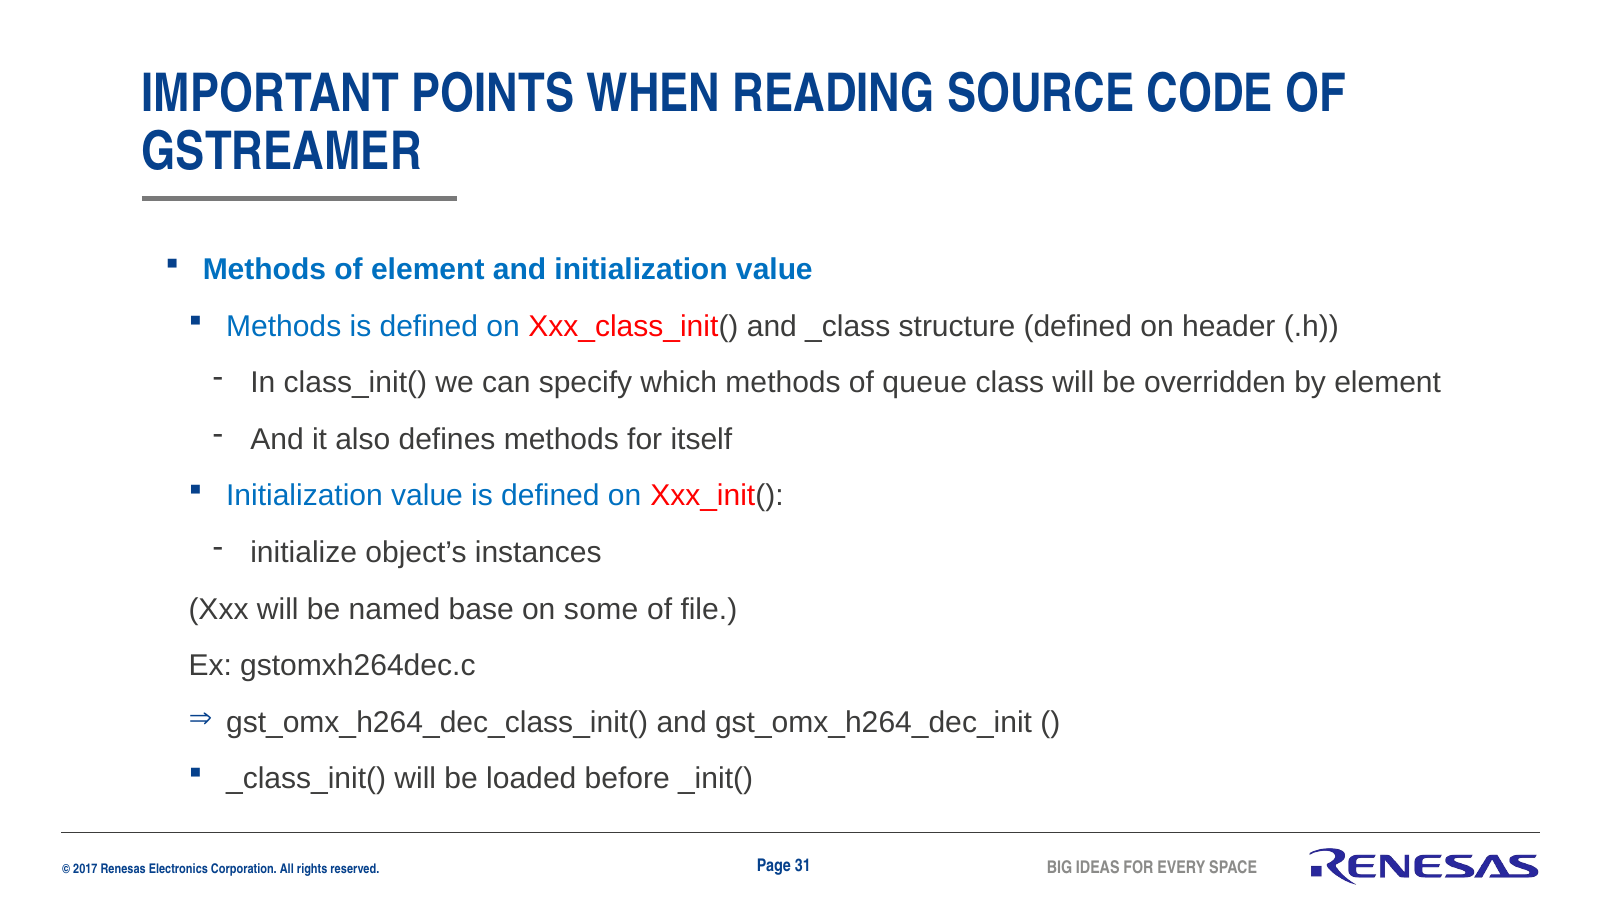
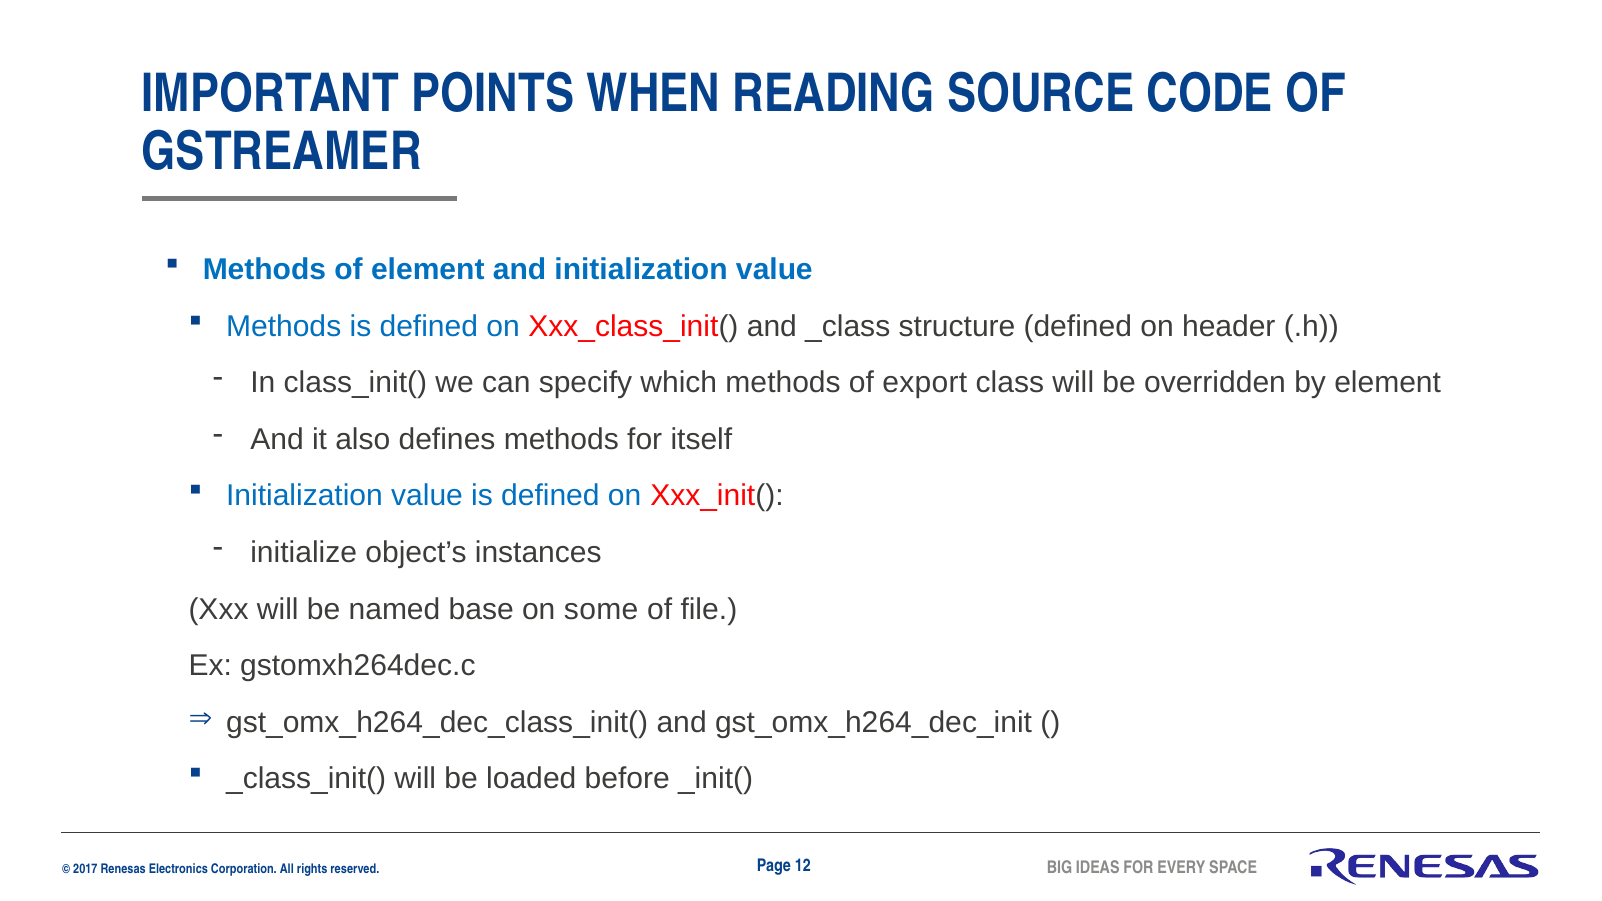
queue: queue -> export
31: 31 -> 12
